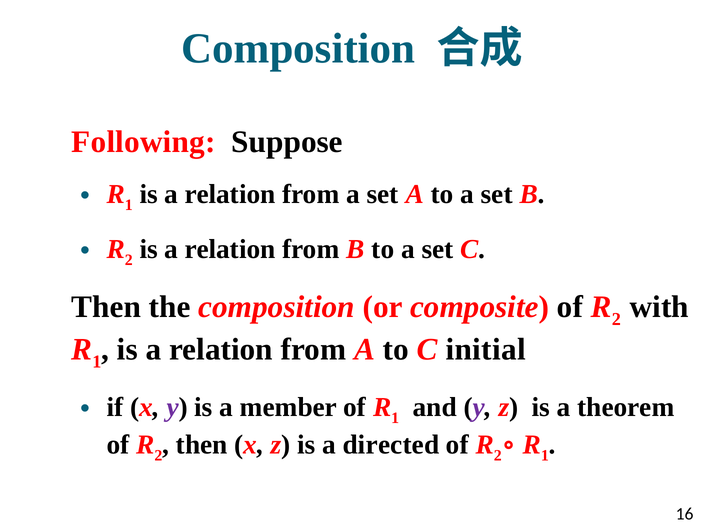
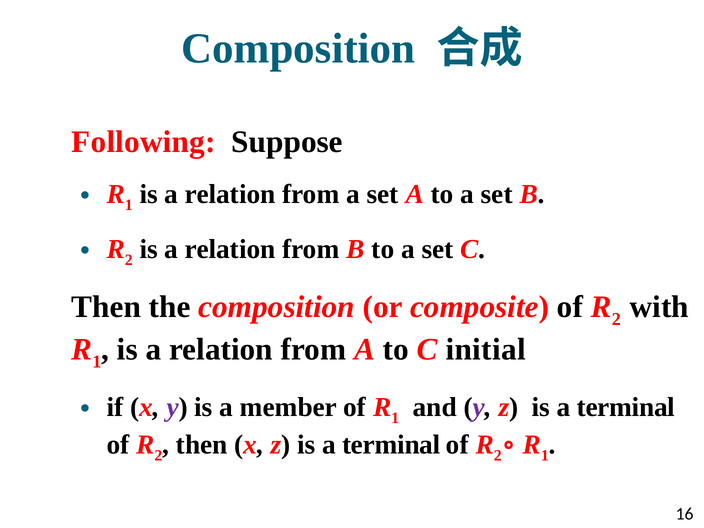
theorem at (626, 407): theorem -> terminal
directed at (391, 445): directed -> terminal
